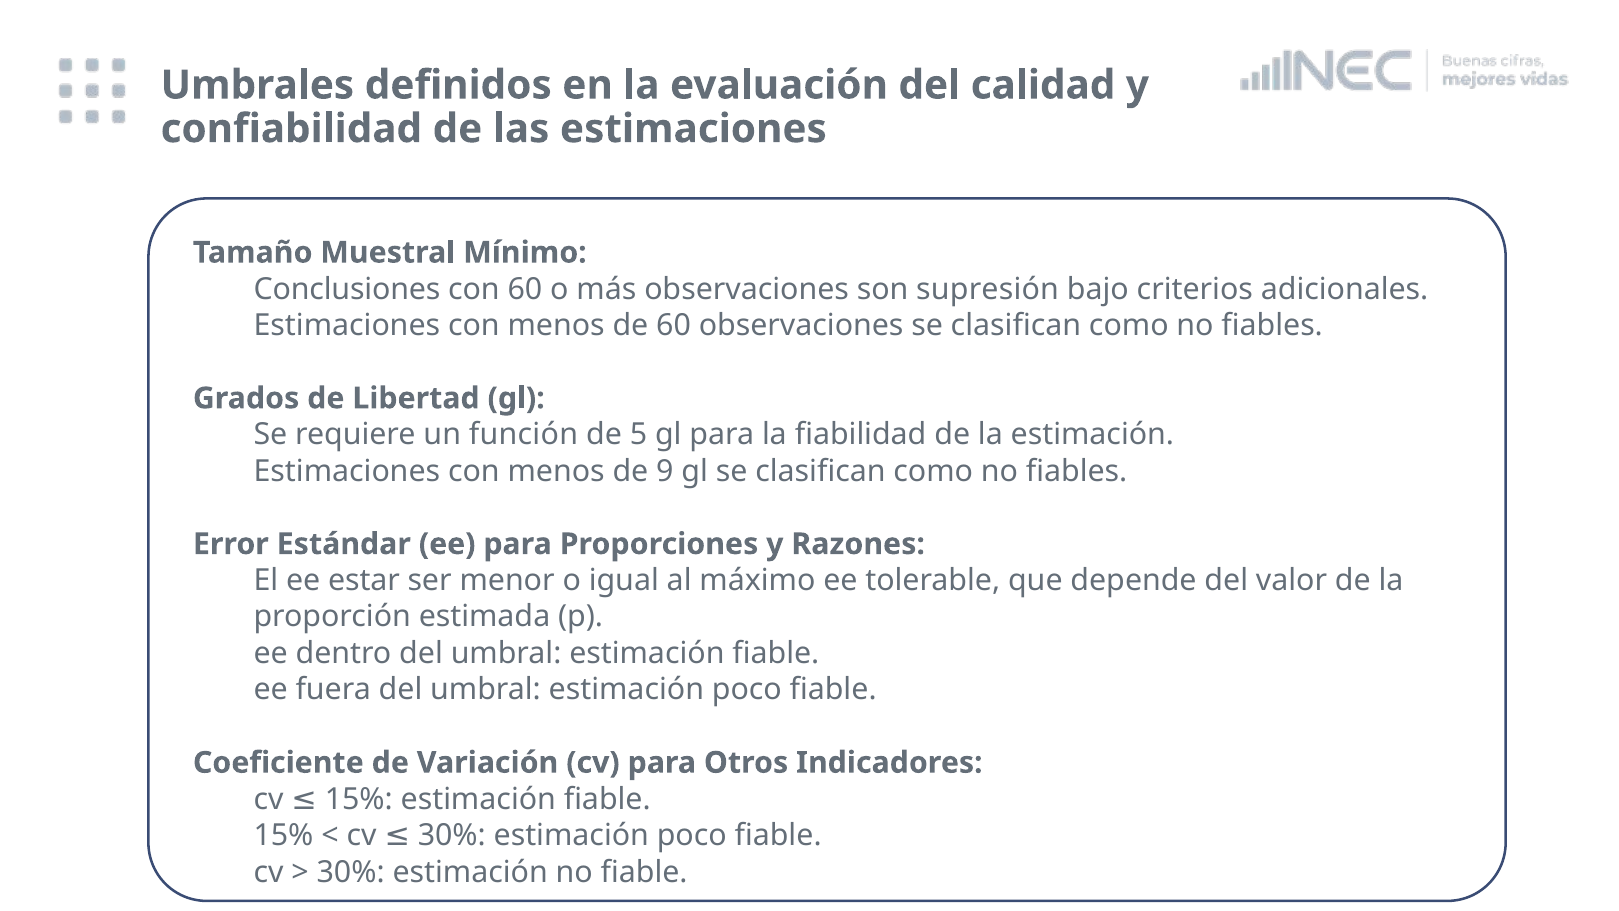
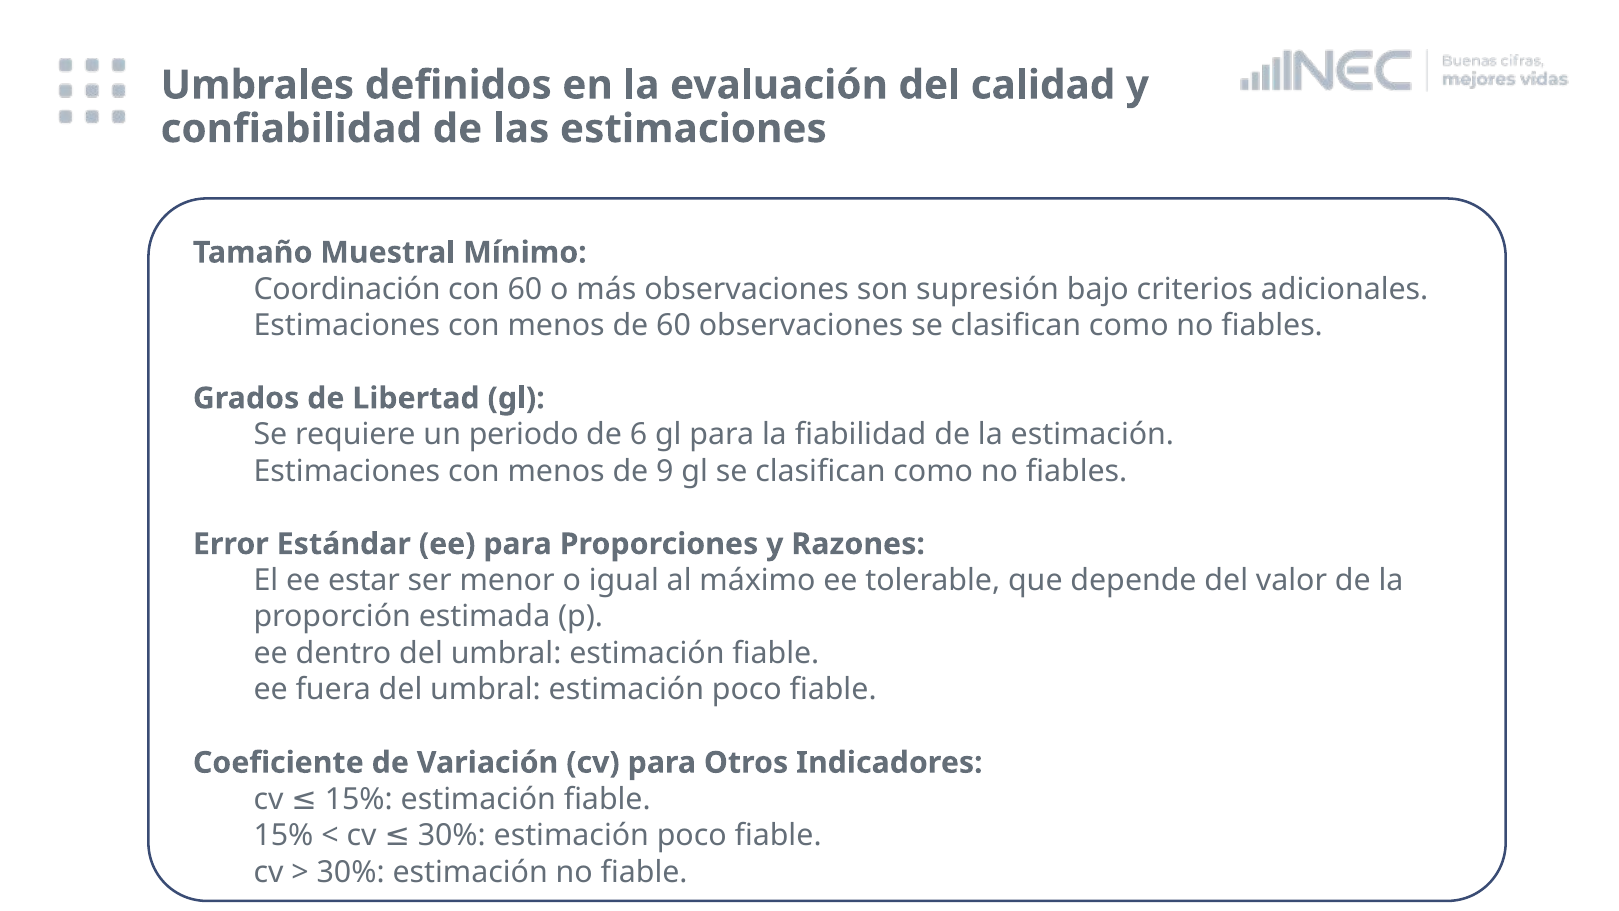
Conclusiones: Conclusiones -> Coordinación
función: función -> periodo
5: 5 -> 6
